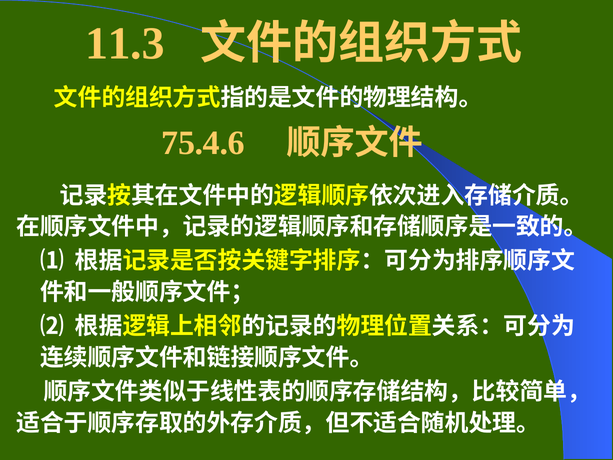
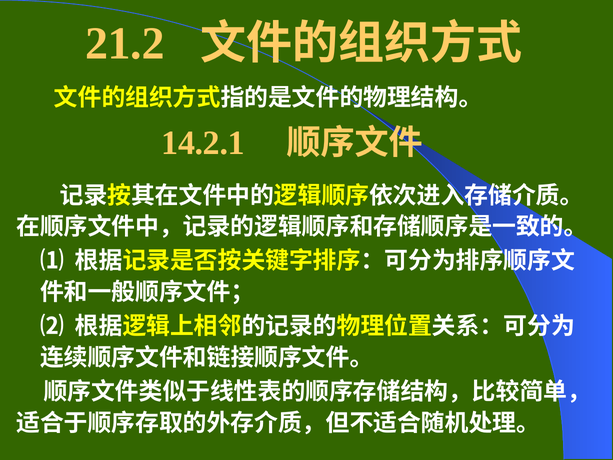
11.3: 11.3 -> 21.2
75.4.6: 75.4.6 -> 14.2.1
